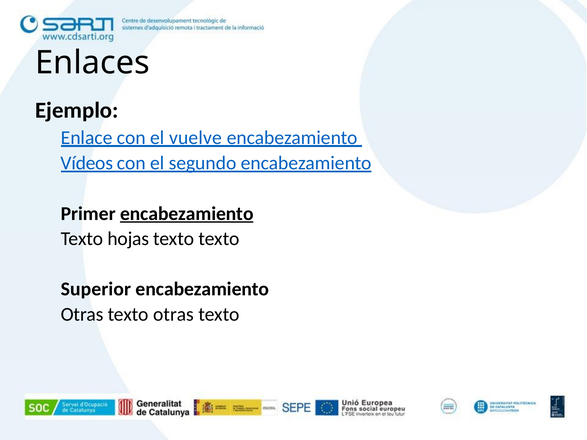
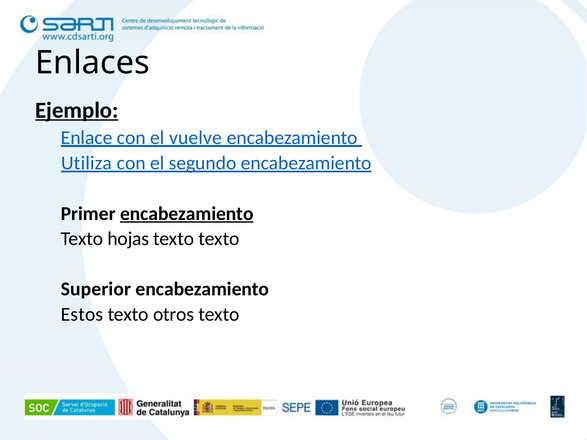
Ejemplo underline: none -> present
Vídeos: Vídeos -> Utiliza
Otras at (82, 314): Otras -> Estos
texto otras: otras -> otros
